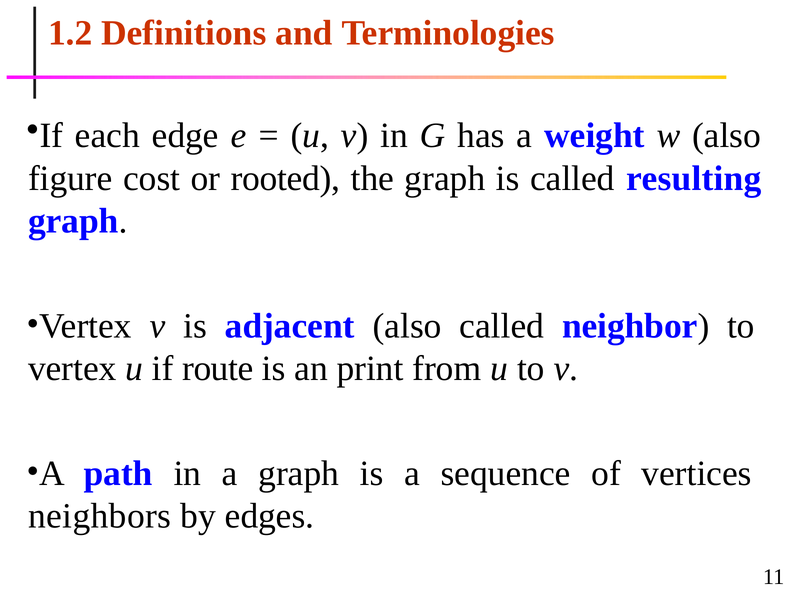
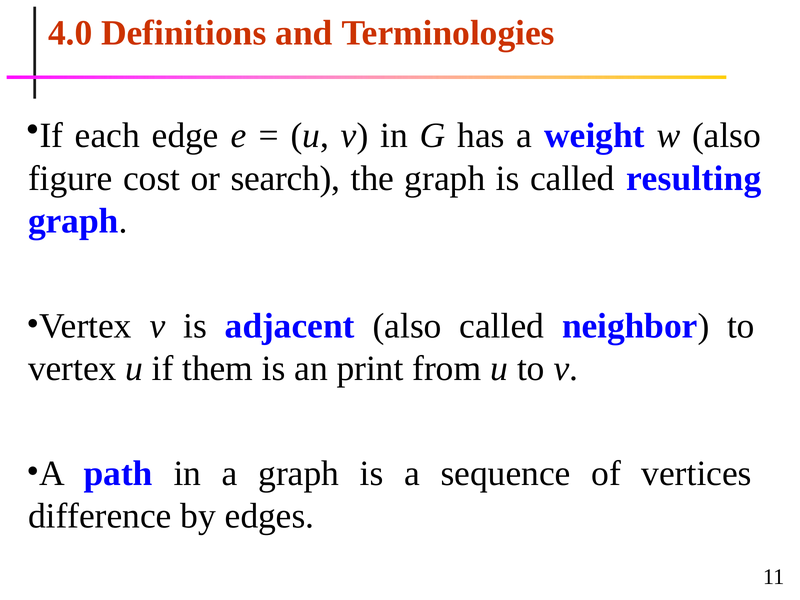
1.2: 1.2 -> 4.0
rooted: rooted -> search
route: route -> them
neighbors: neighbors -> difference
